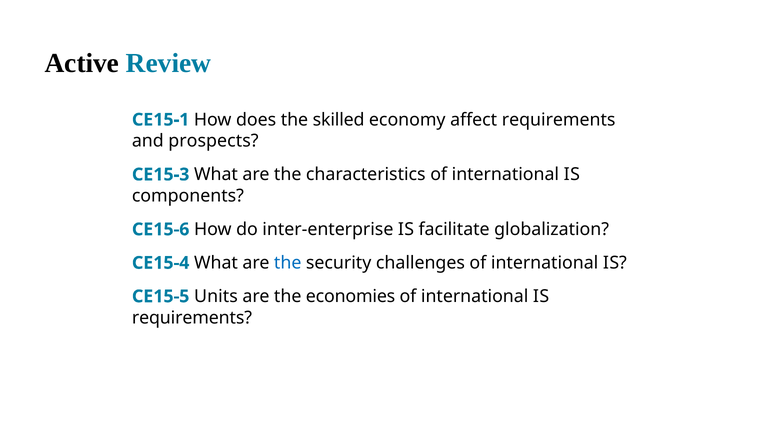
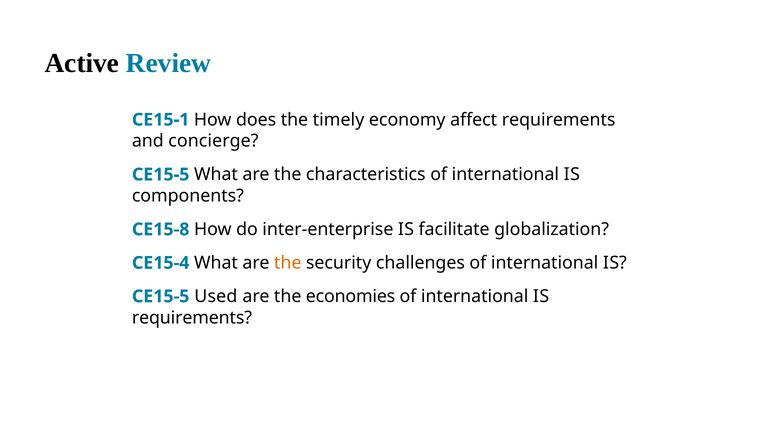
skilled: skilled -> timely
prospects: prospects -> concierge
15-3 at (171, 174): 15-3 -> 15-5
15-6: 15-6 -> 15-8
the at (288, 263) colour: blue -> orange
Units: Units -> Used
